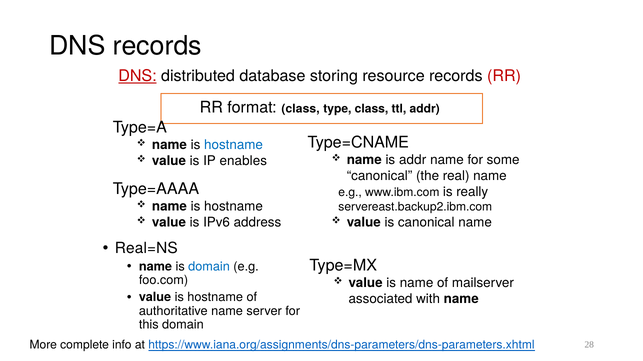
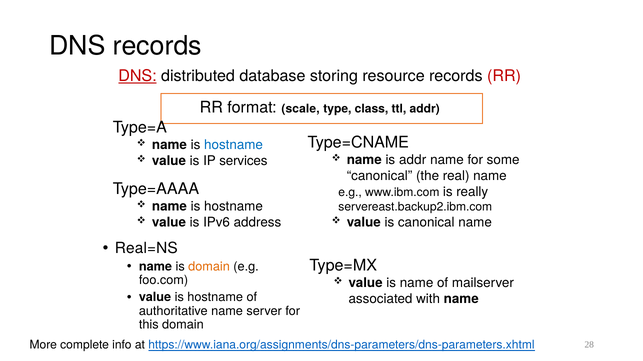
format class: class -> scale
enables: enables -> services
domain at (209, 267) colour: blue -> orange
